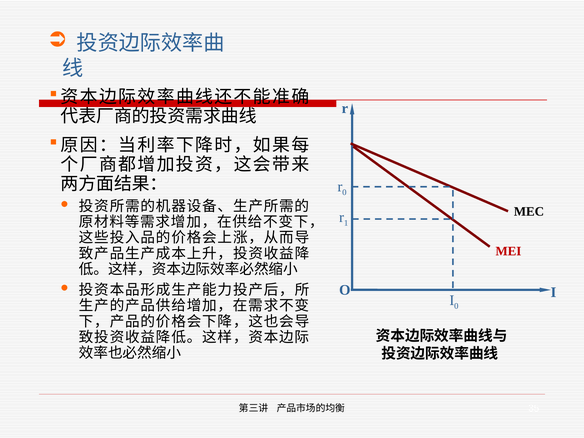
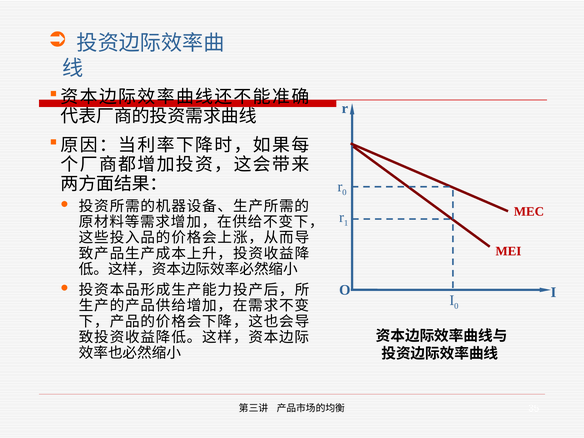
MEC colour: black -> red
